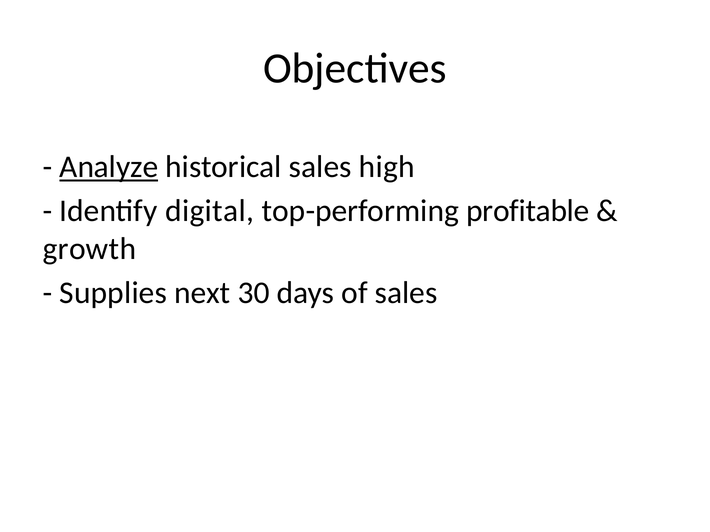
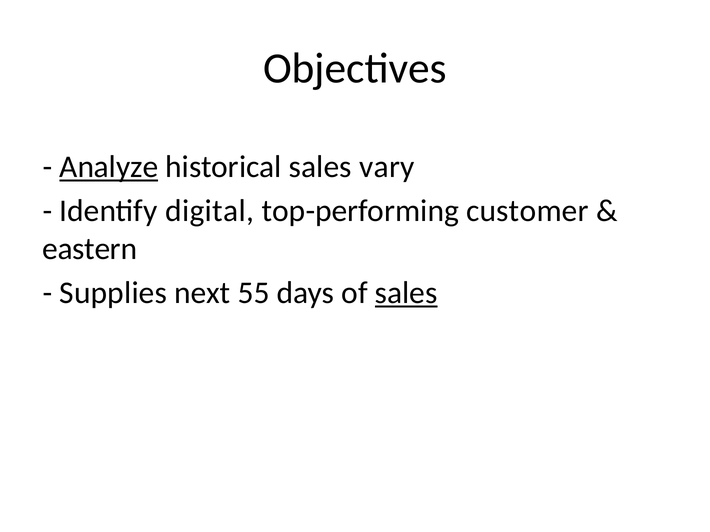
high: high -> vary
profitable: profitable -> customer
growth: growth -> eastern
30: 30 -> 55
sales at (406, 293) underline: none -> present
